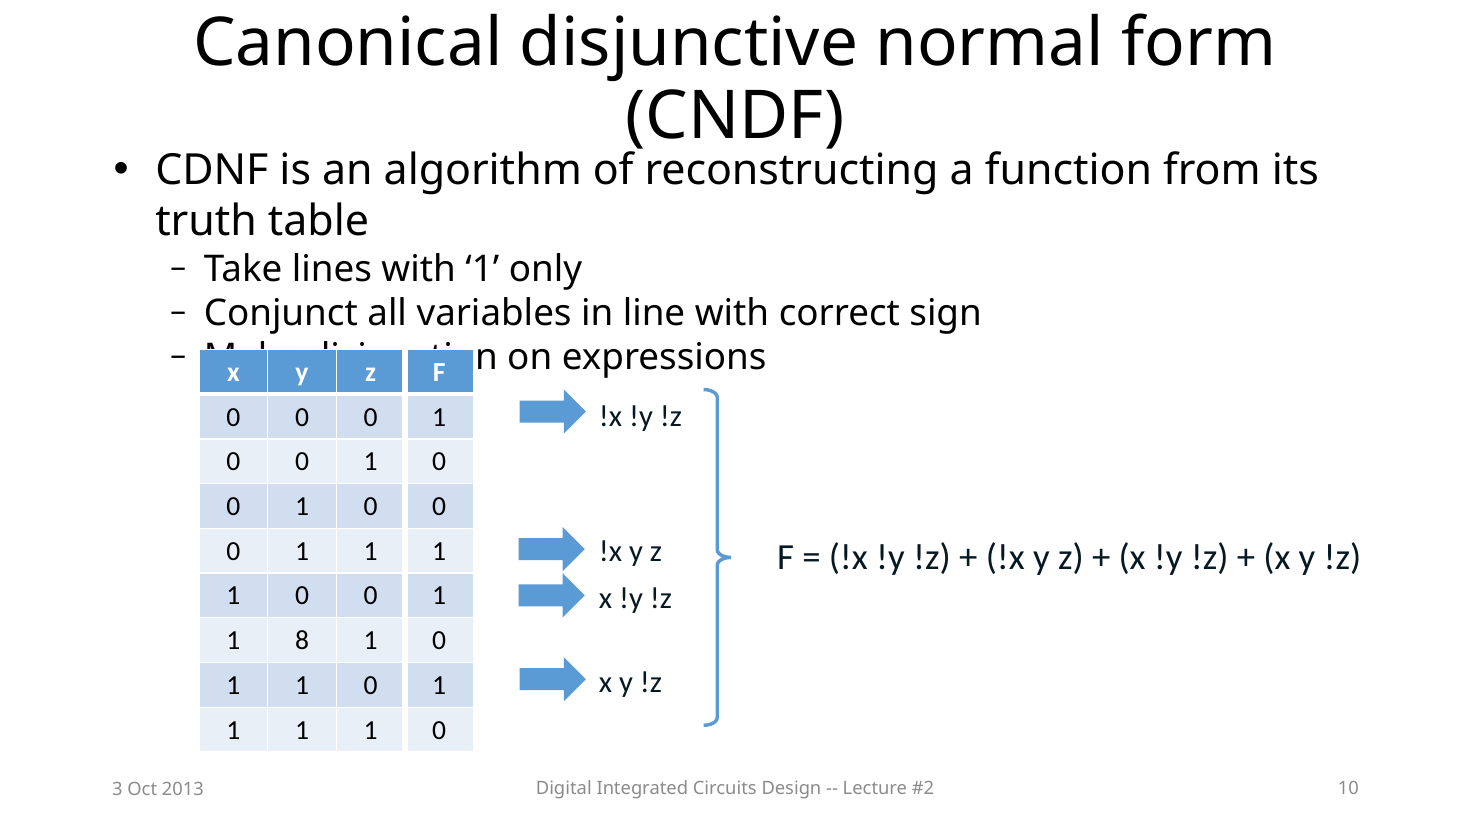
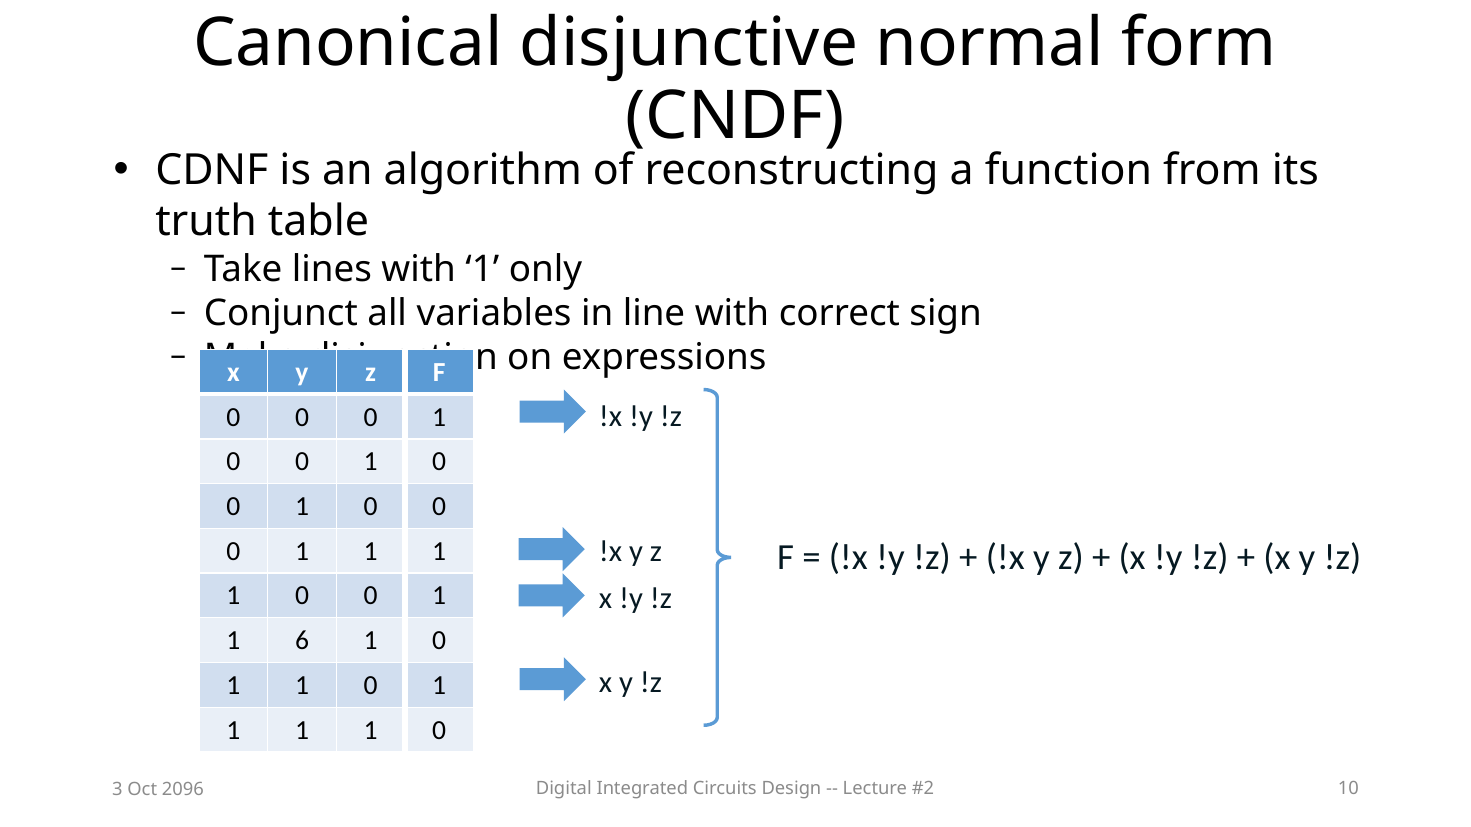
8: 8 -> 6
2013: 2013 -> 2096
